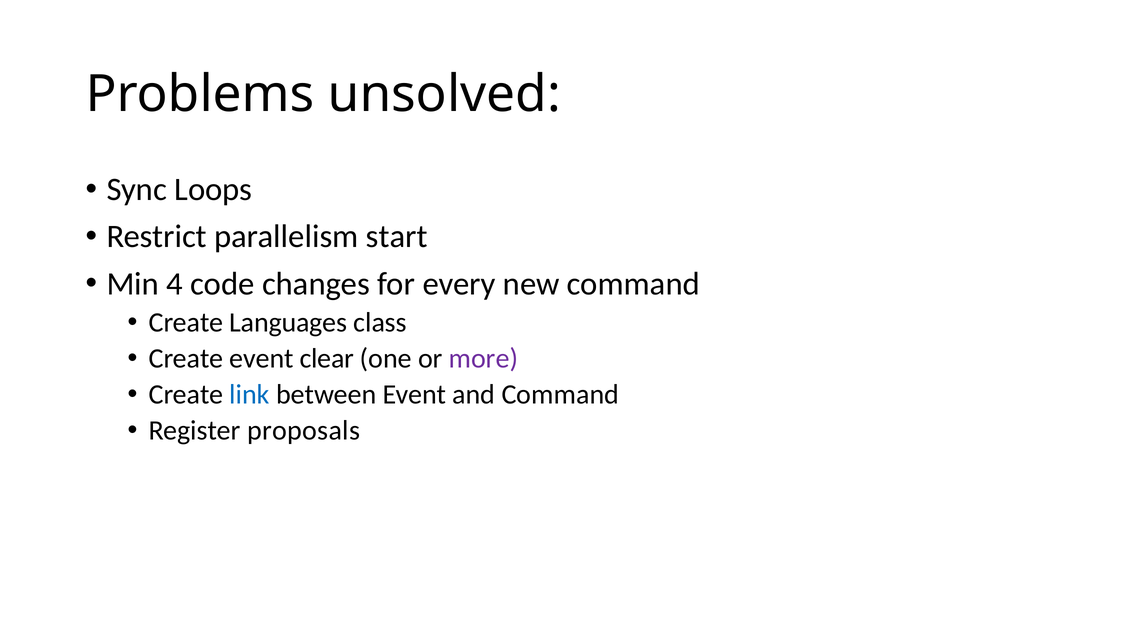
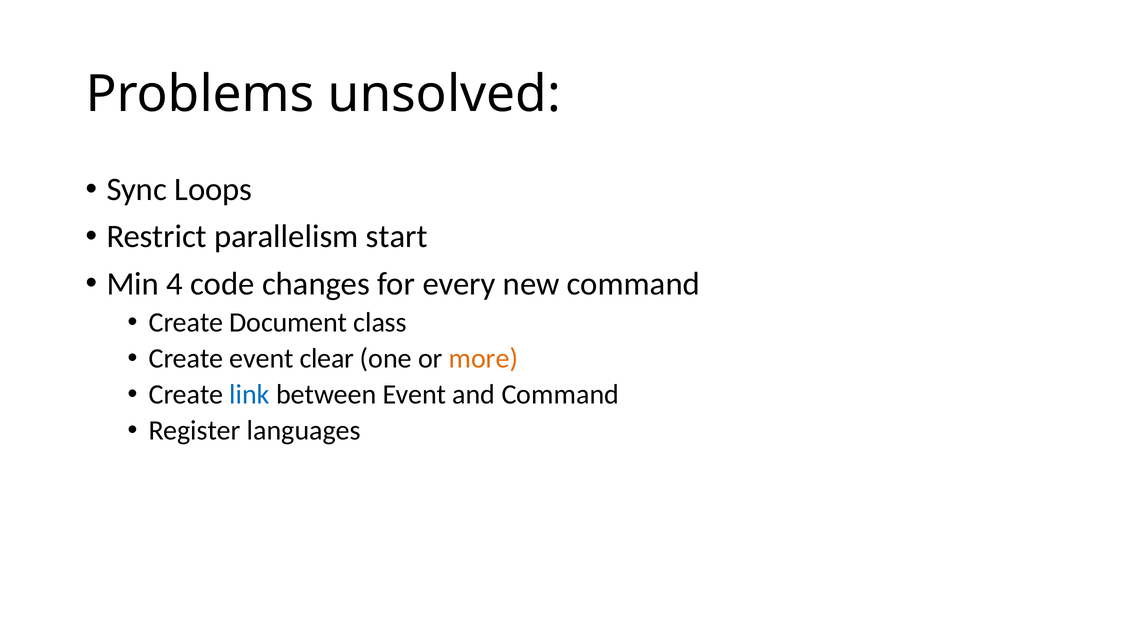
Languages: Languages -> Document
more colour: purple -> orange
proposals: proposals -> languages
